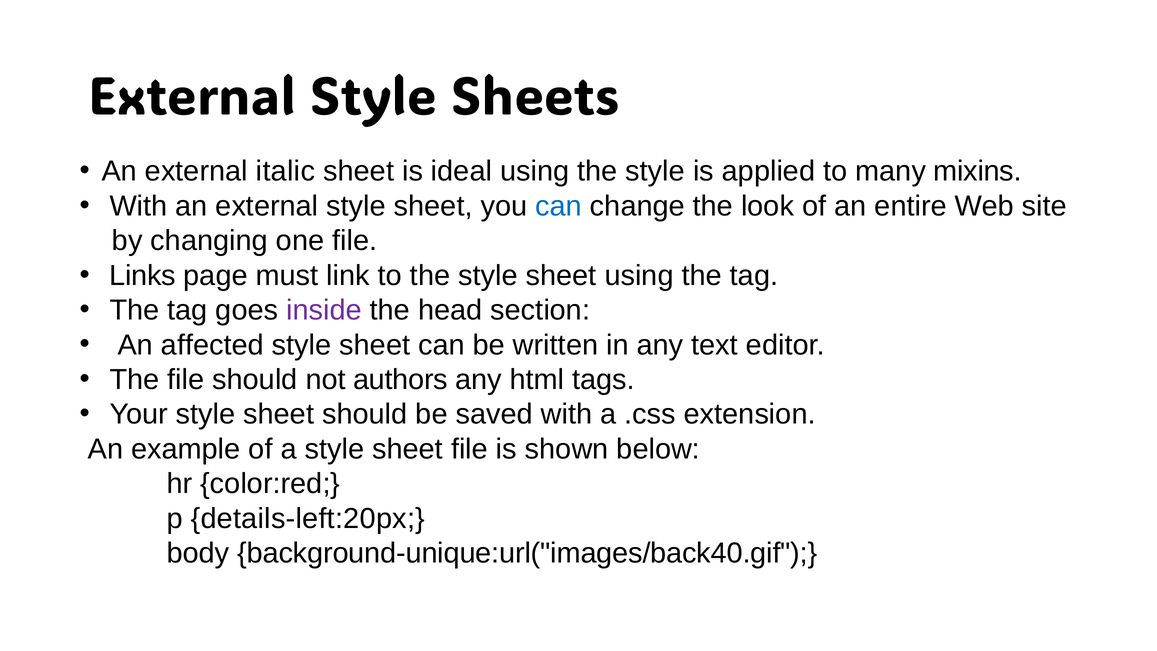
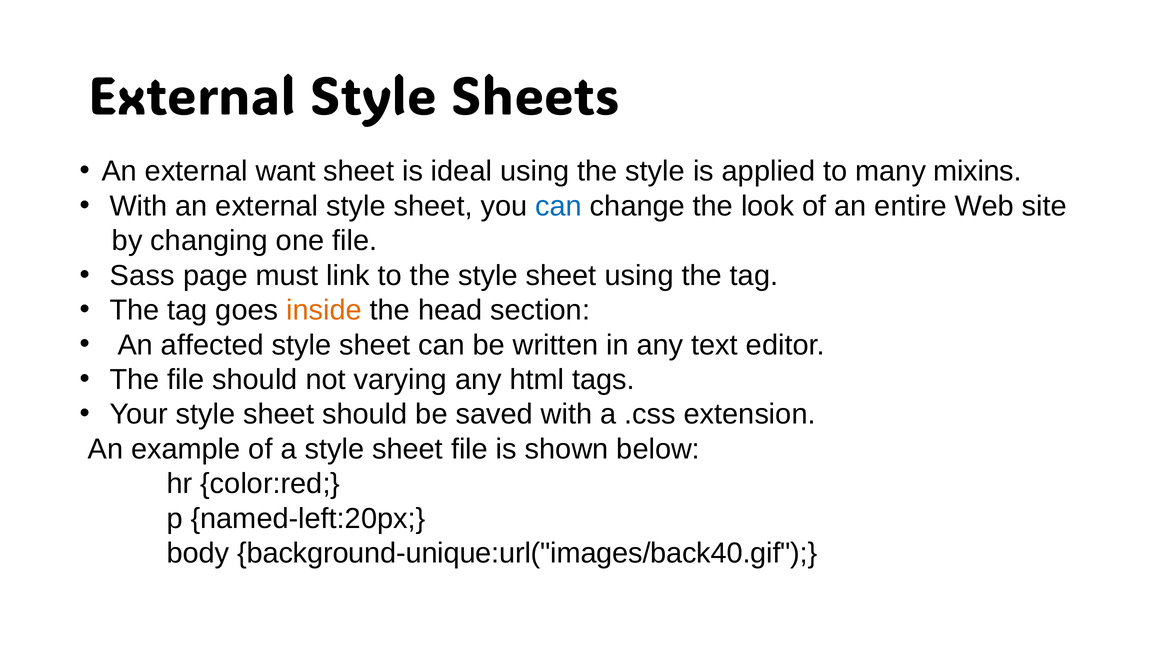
italic: italic -> want
Links: Links -> Sass
inside colour: purple -> orange
authors: authors -> varying
details-left:20px: details-left:20px -> named-left:20px
